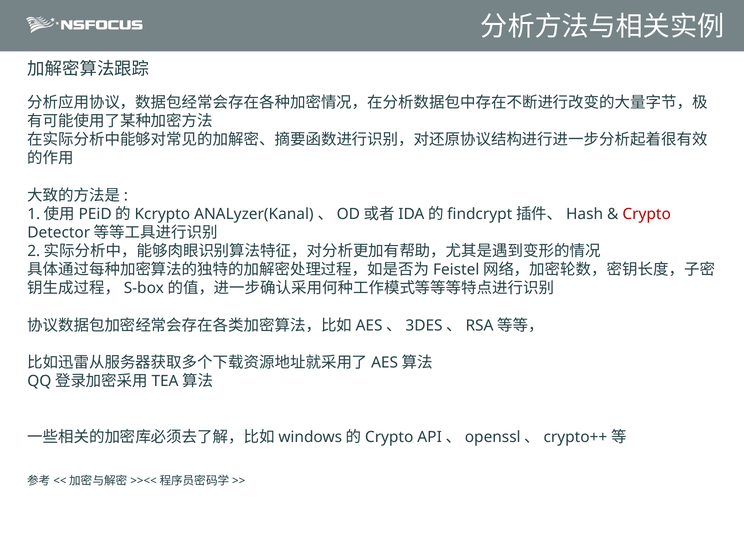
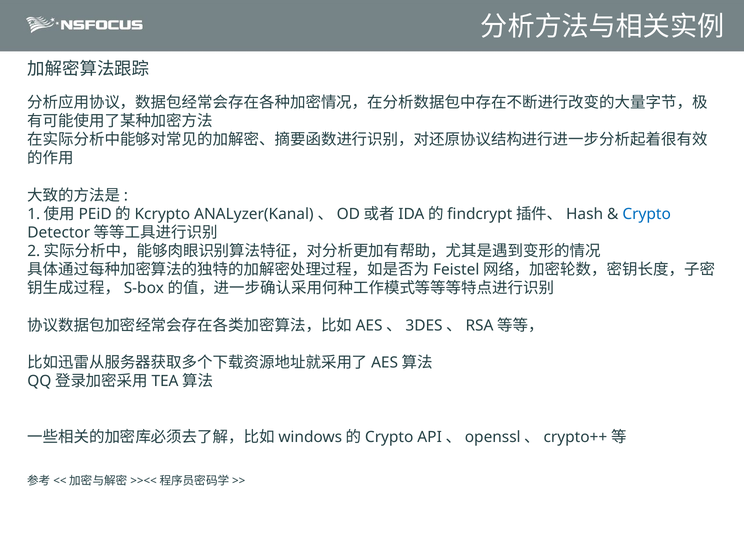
Crypto colour: red -> blue
